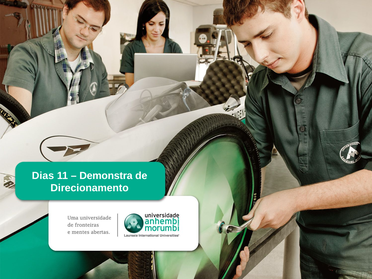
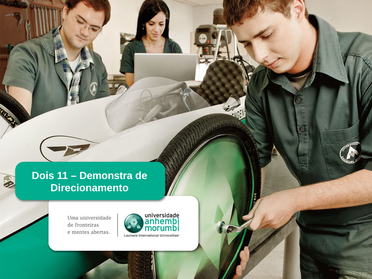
Dias: Dias -> Dois
